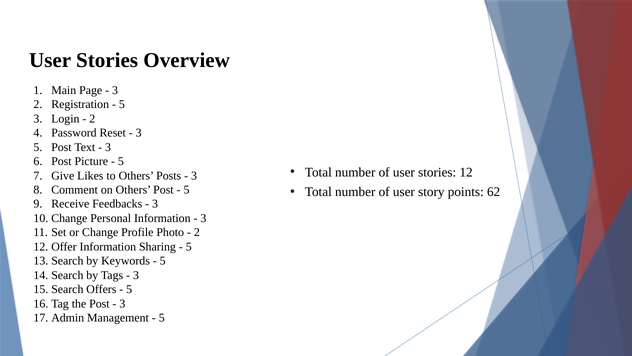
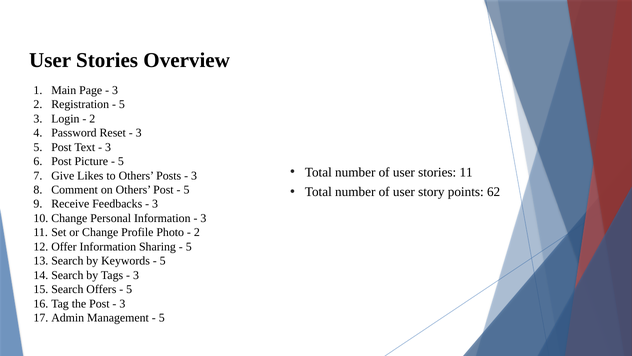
stories 12: 12 -> 11
